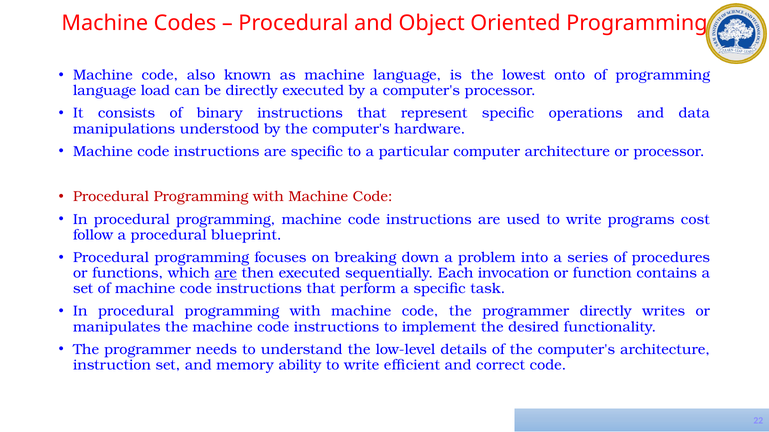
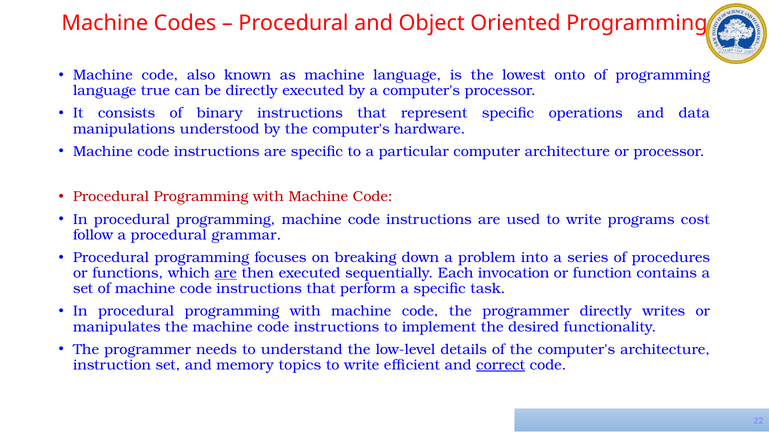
load: load -> true
blueprint: blueprint -> grammar
ability: ability -> topics
correct underline: none -> present
